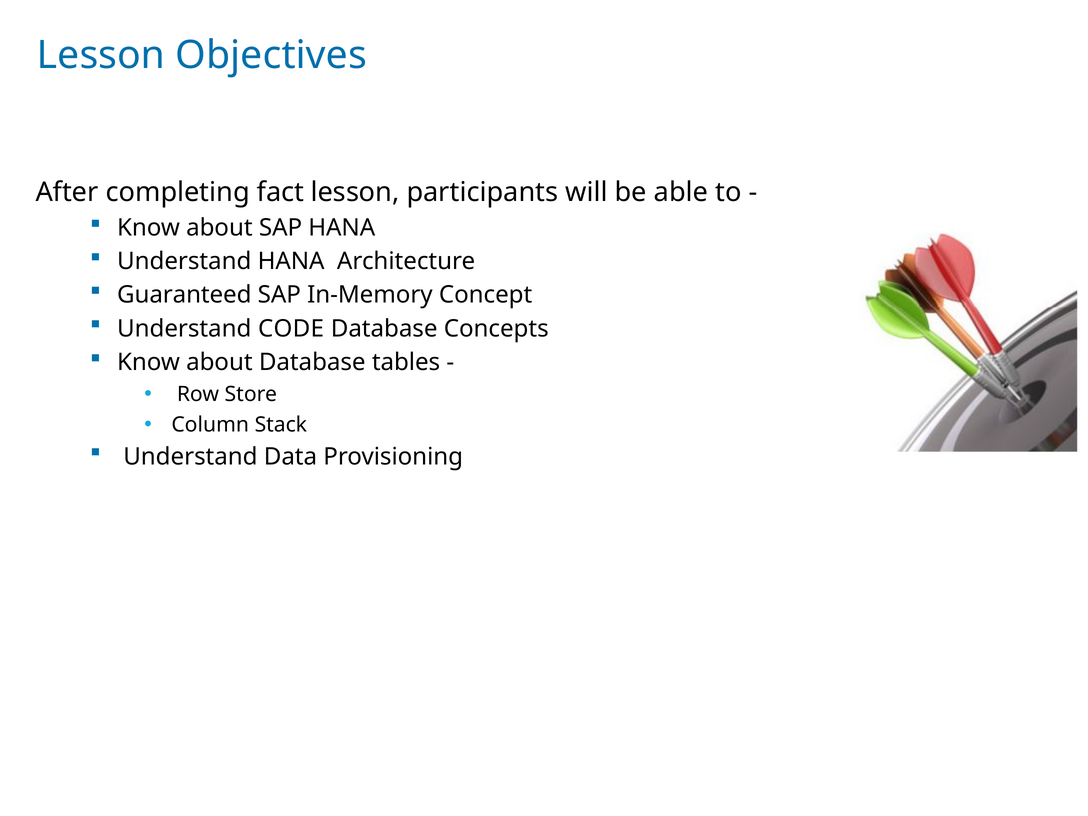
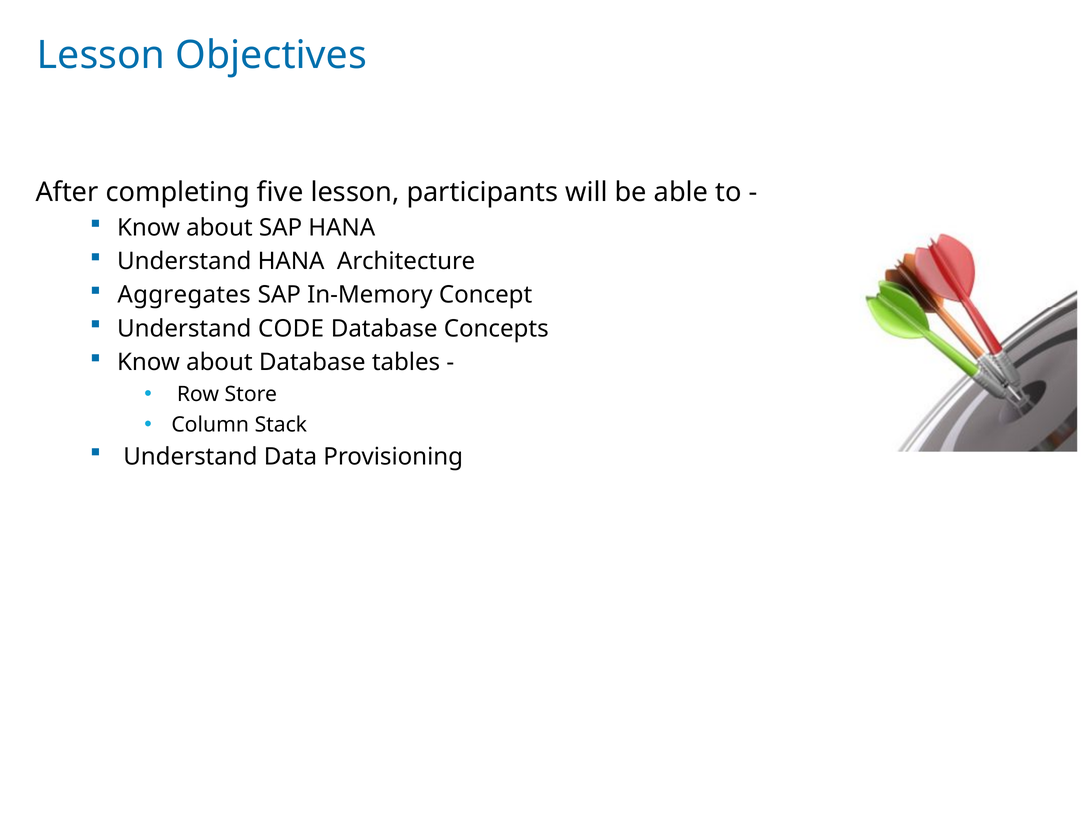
fact: fact -> five
Guaranteed: Guaranteed -> Aggregates
